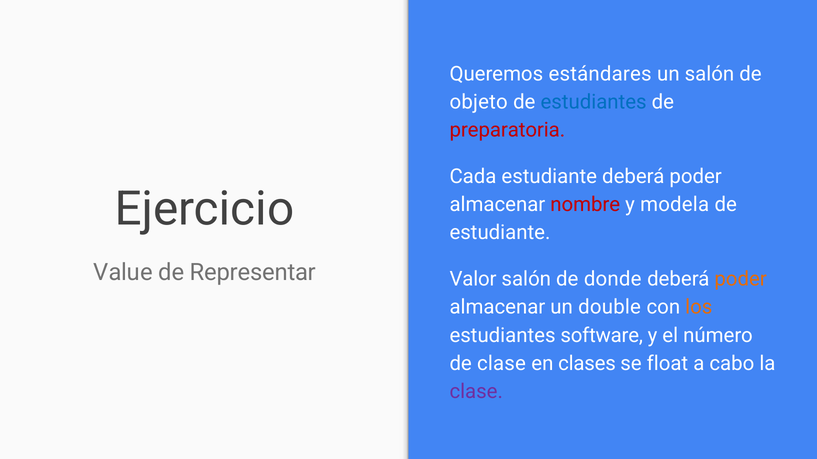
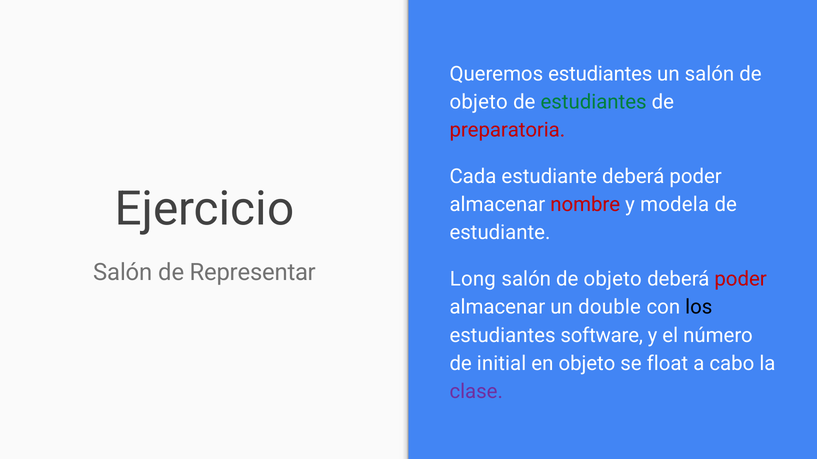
Queremos estándares: estándares -> estudiantes
estudiantes at (594, 102) colour: blue -> green
Value at (123, 272): Value -> Salón
Valor: Valor -> Long
donde at (613, 279): donde -> objeto
poder at (741, 279) colour: orange -> red
los colour: orange -> black
de clase: clase -> initial
en clases: clases -> objeto
